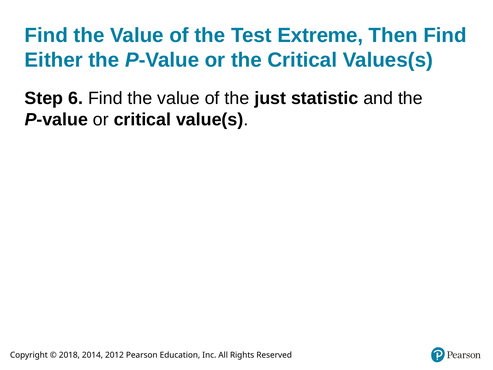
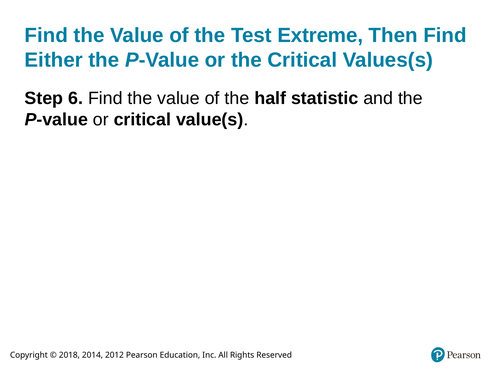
just: just -> half
